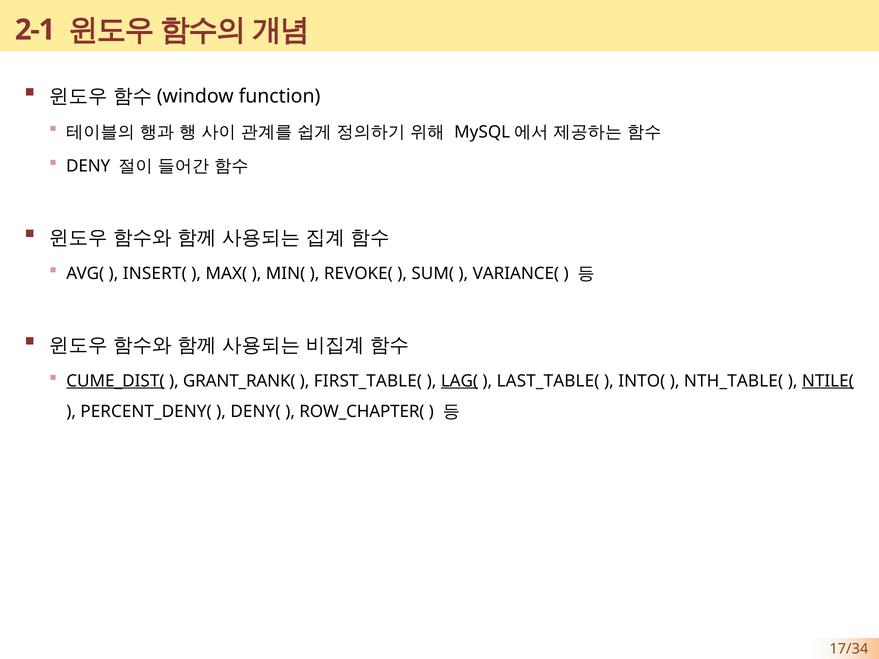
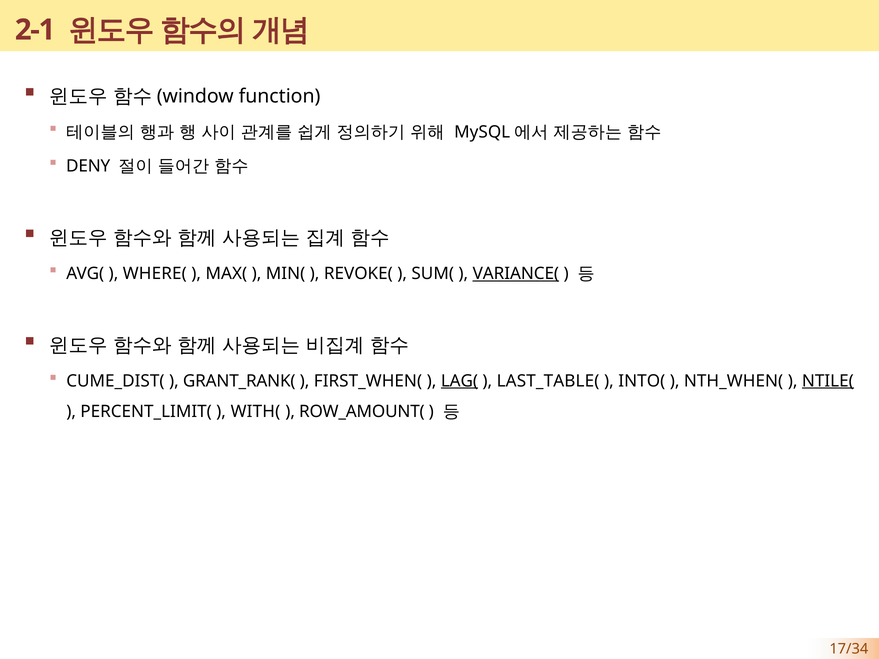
INSERT(: INSERT( -> WHERE(
VARIANCE( underline: none -> present
CUME_DIST( underline: present -> none
FIRST_TABLE(: FIRST_TABLE( -> FIRST_WHEN(
NTH_TABLE(: NTH_TABLE( -> NTH_WHEN(
PERCENT_DENY(: PERCENT_DENY( -> PERCENT_LIMIT(
DENY(: DENY( -> WITH(
ROW_CHAPTER(: ROW_CHAPTER( -> ROW_AMOUNT(
